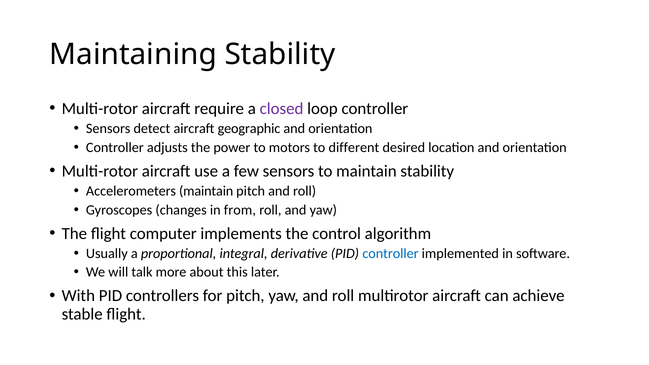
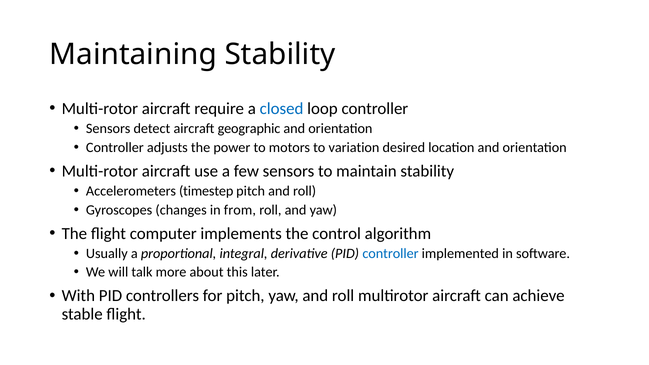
closed colour: purple -> blue
different: different -> variation
Accelerometers maintain: maintain -> timestep
